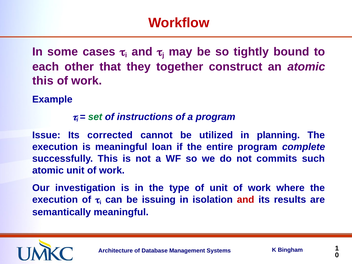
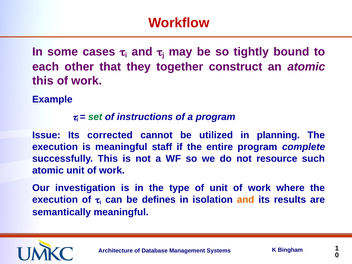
loan: loan -> staff
commits: commits -> resource
issuing: issuing -> defines
and at (246, 200) colour: red -> orange
